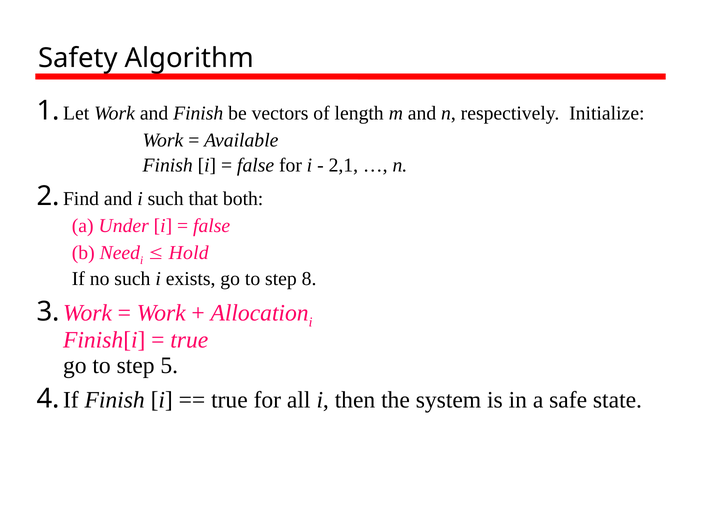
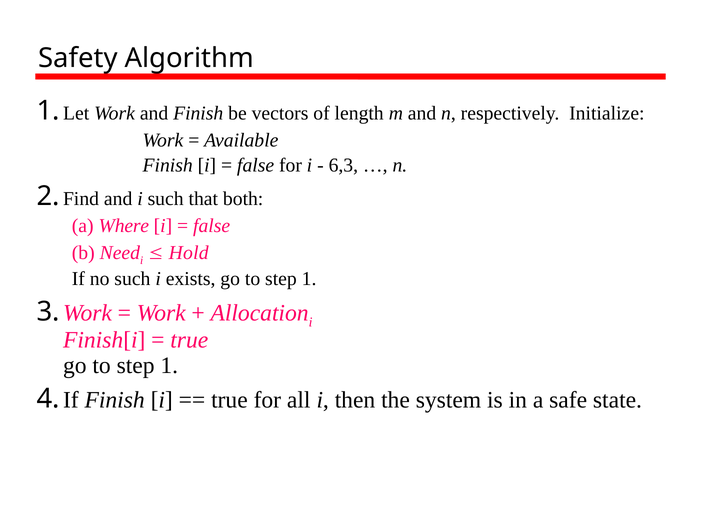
2,1: 2,1 -> 6,3
Under: Under -> Where
8 at (309, 279): 8 -> 1
5 at (169, 366): 5 -> 1
